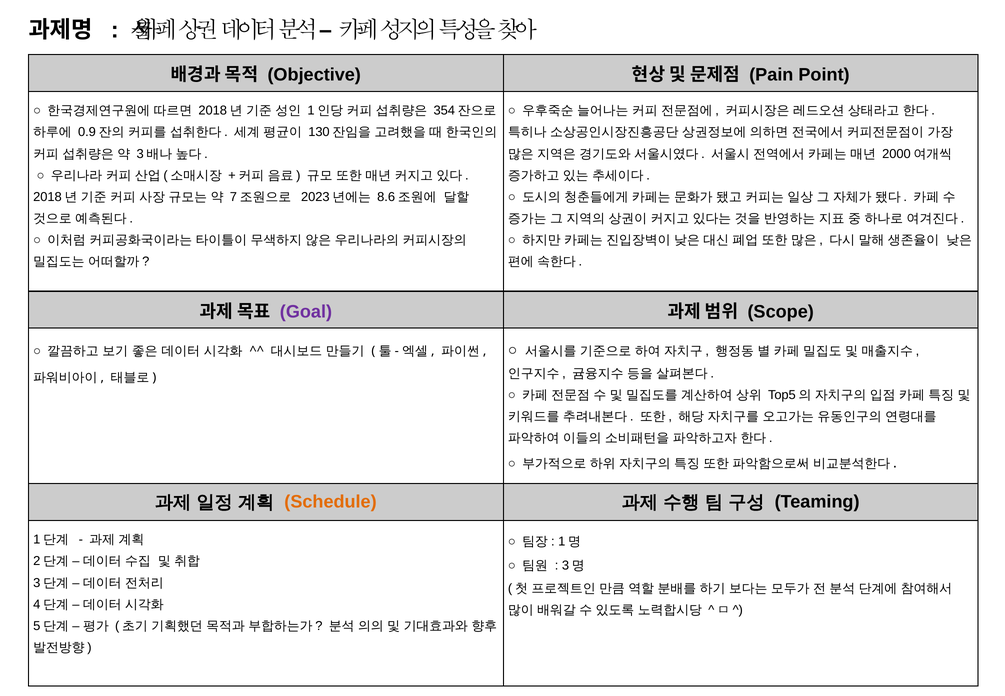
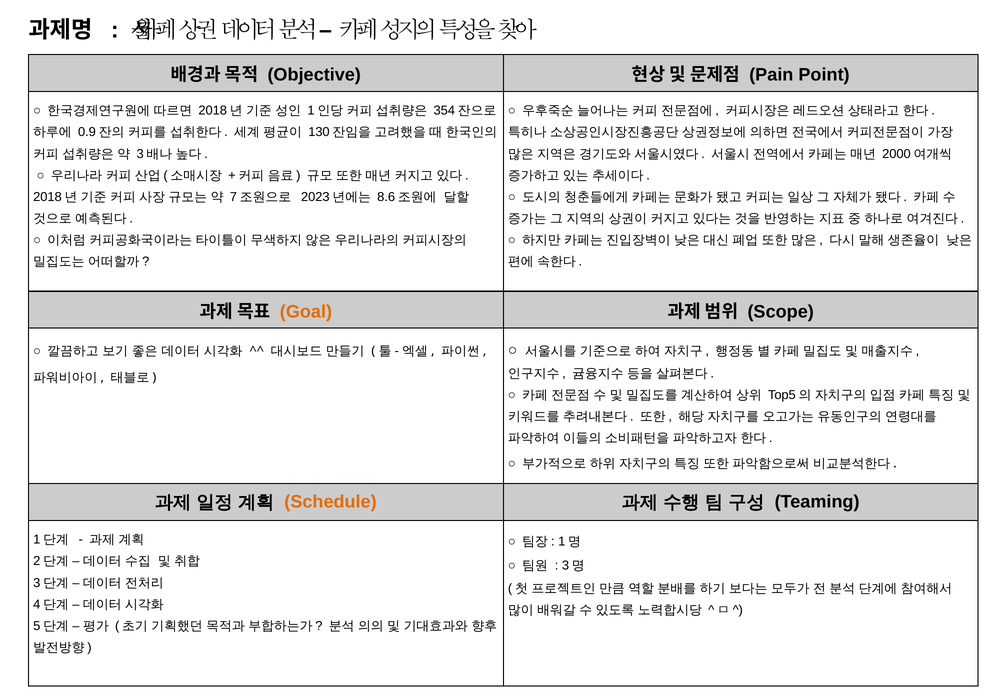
Goal colour: purple -> orange
